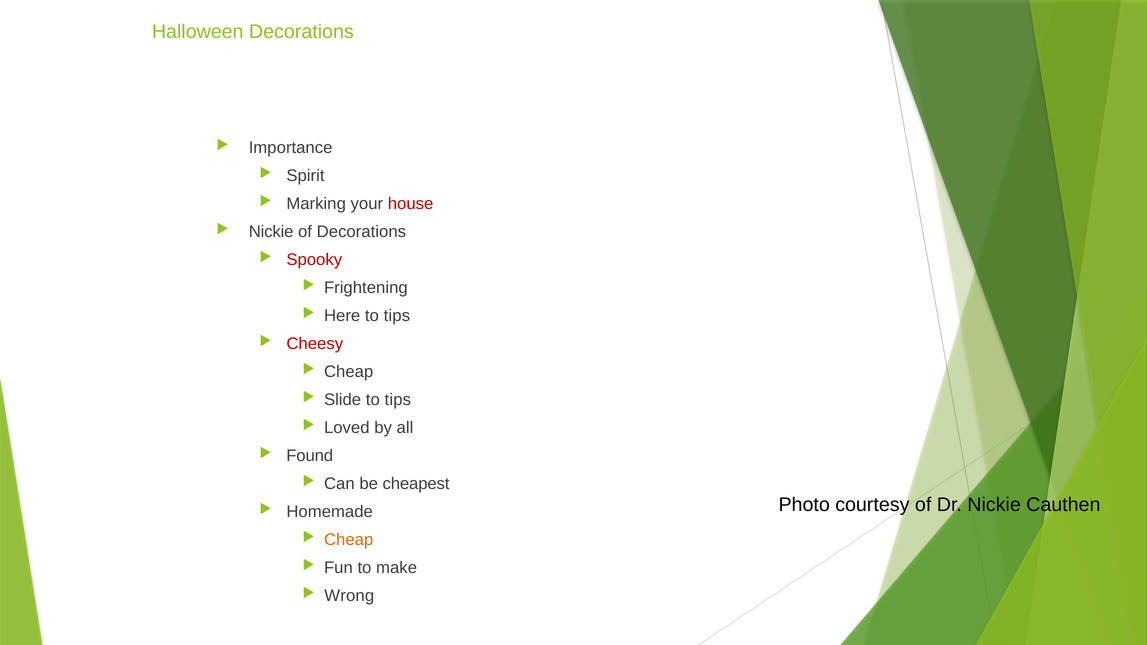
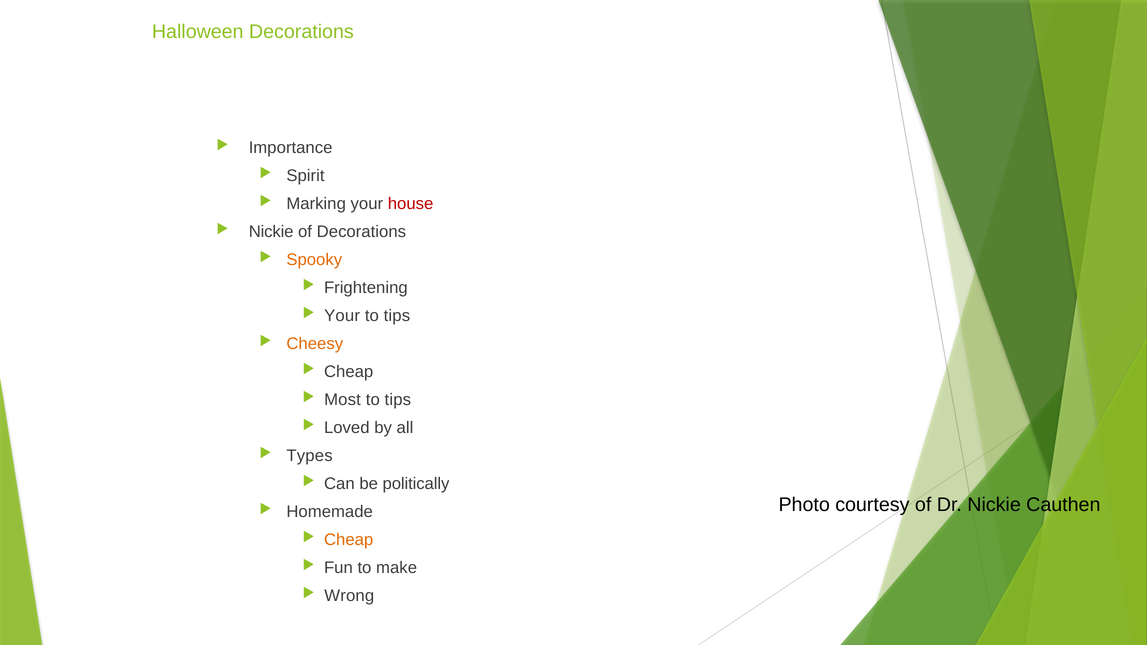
Spooky colour: red -> orange
Here at (342, 316): Here -> Your
Cheesy colour: red -> orange
Slide: Slide -> Most
Found: Found -> Types
cheapest: cheapest -> politically
